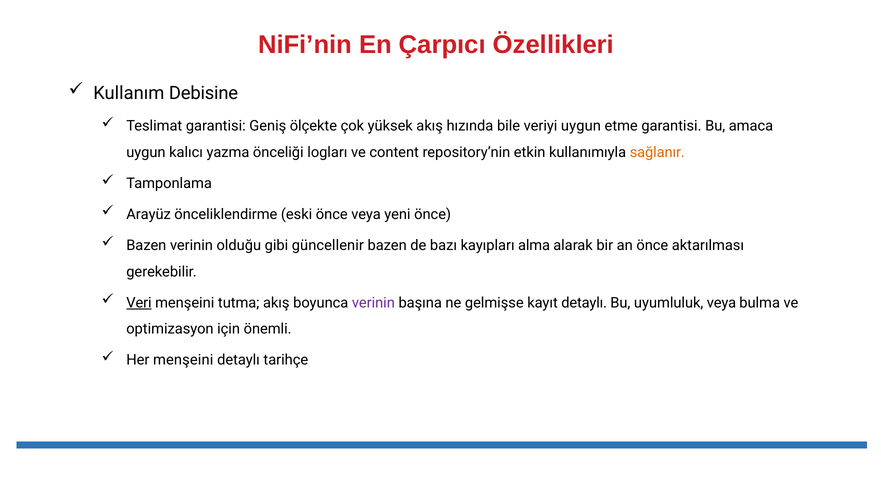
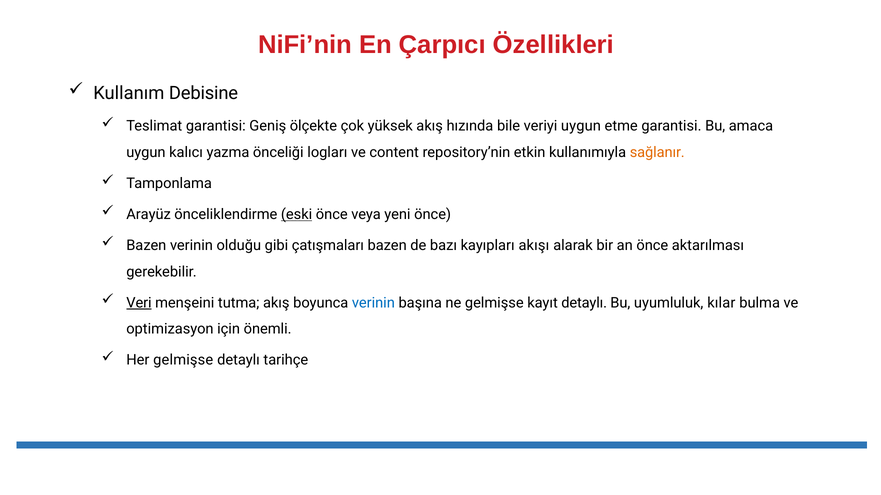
eski underline: none -> present
güncellenir: güncellenir -> çatışmaları
alma: alma -> akışı
verinin at (373, 303) colour: purple -> blue
uyumluluk veya: veya -> kılar
Her menşeini: menşeini -> gelmişse
